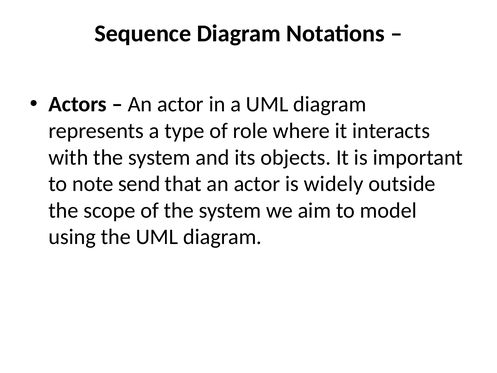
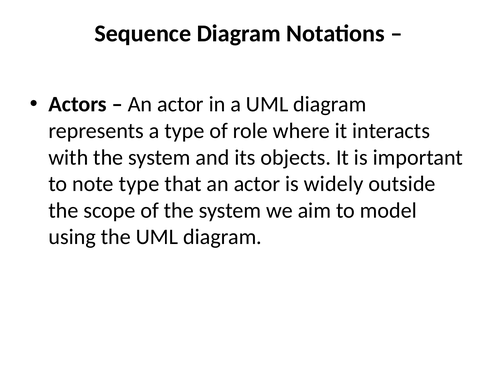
note send: send -> type
